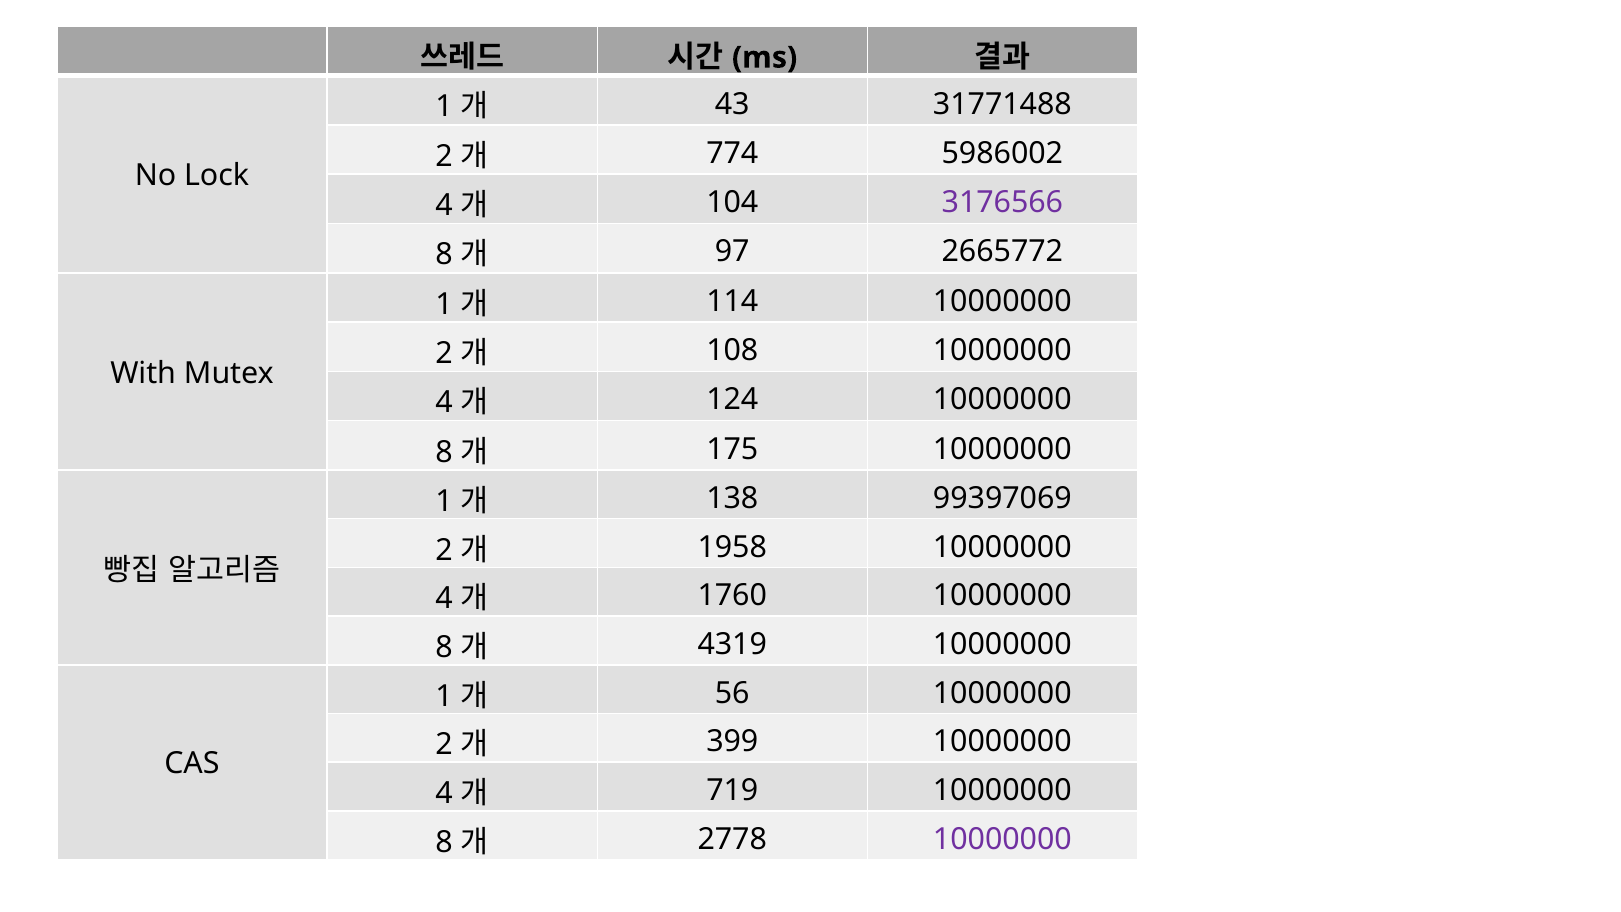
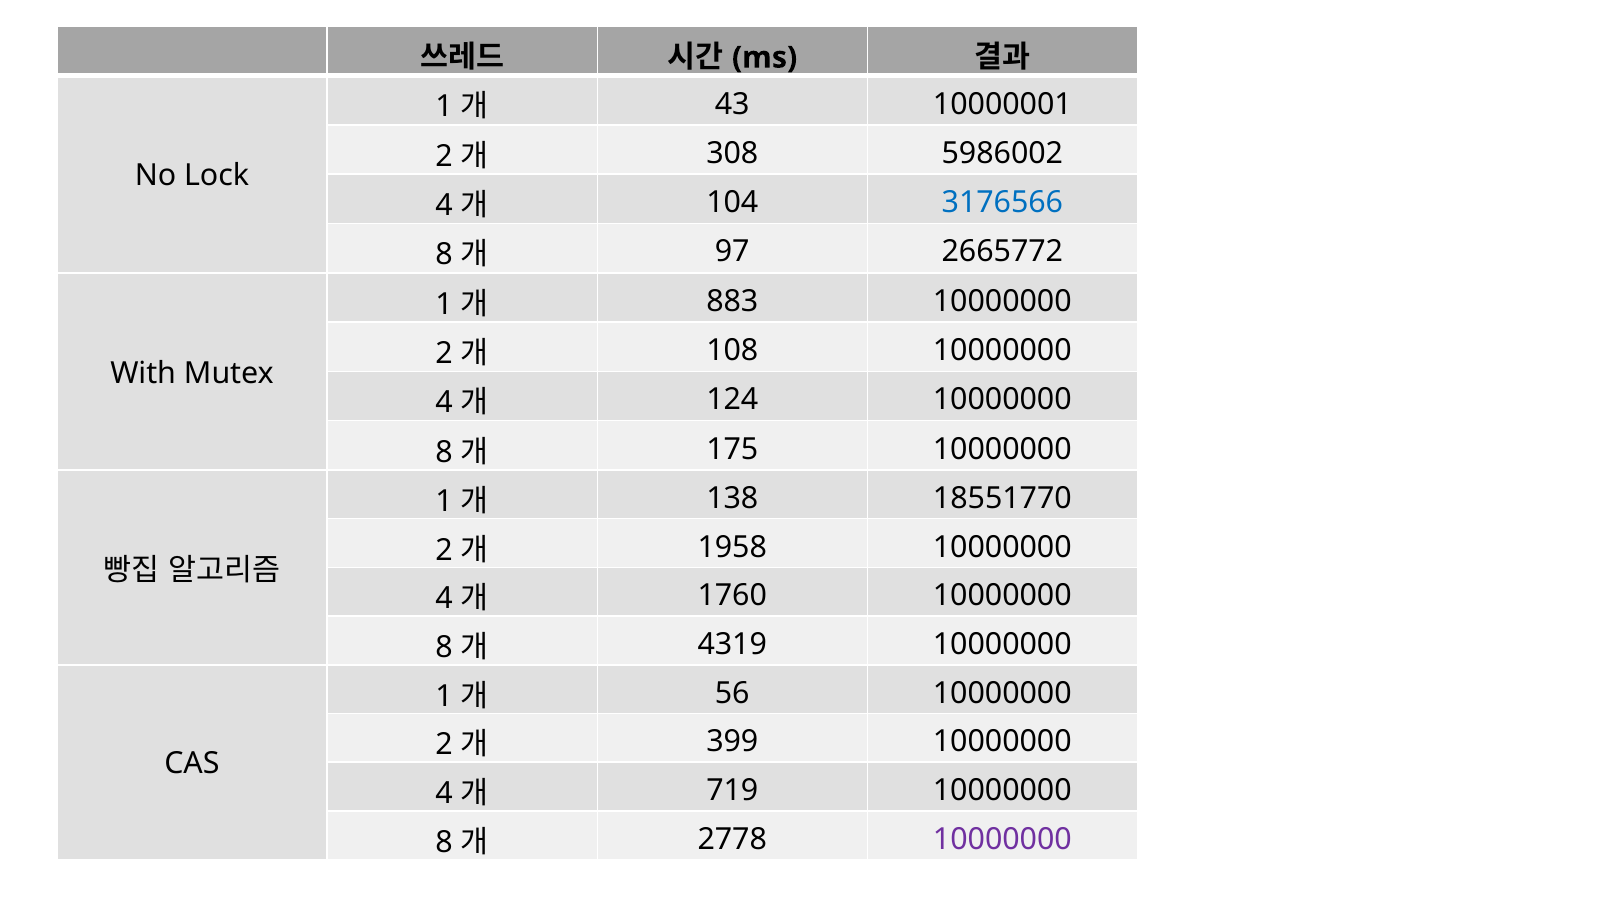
31771488: 31771488 -> 10000001
774: 774 -> 308
3176566 colour: purple -> blue
114: 114 -> 883
99397069: 99397069 -> 18551770
